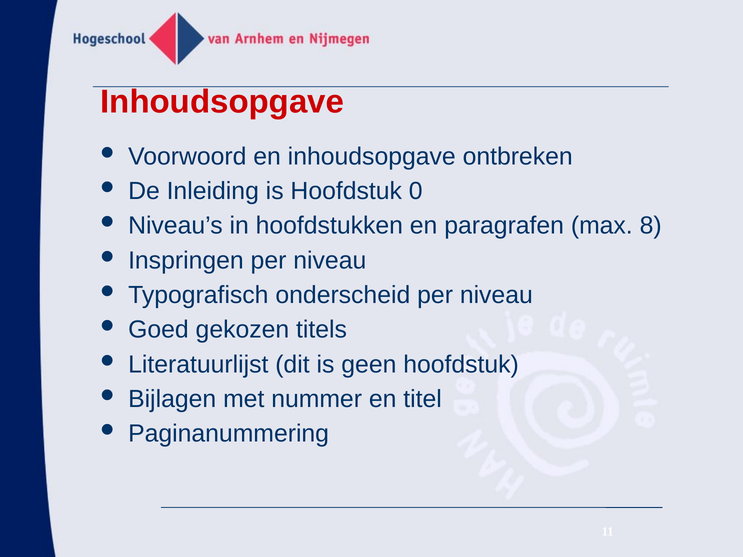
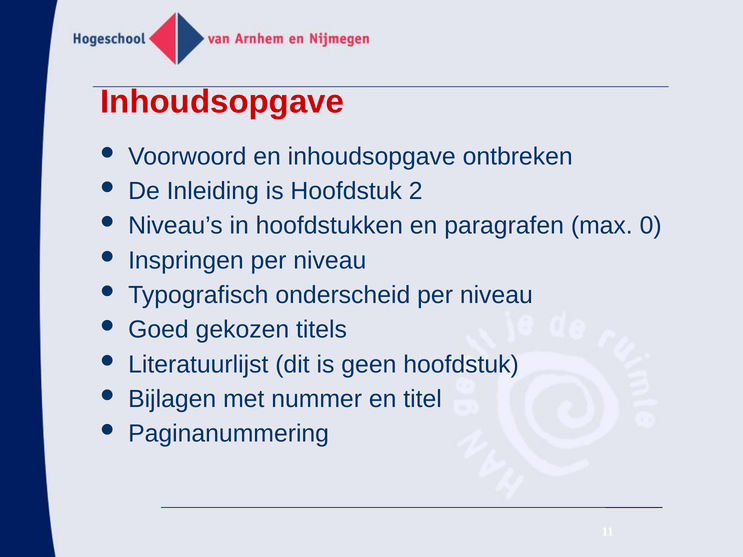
0: 0 -> 2
8: 8 -> 0
